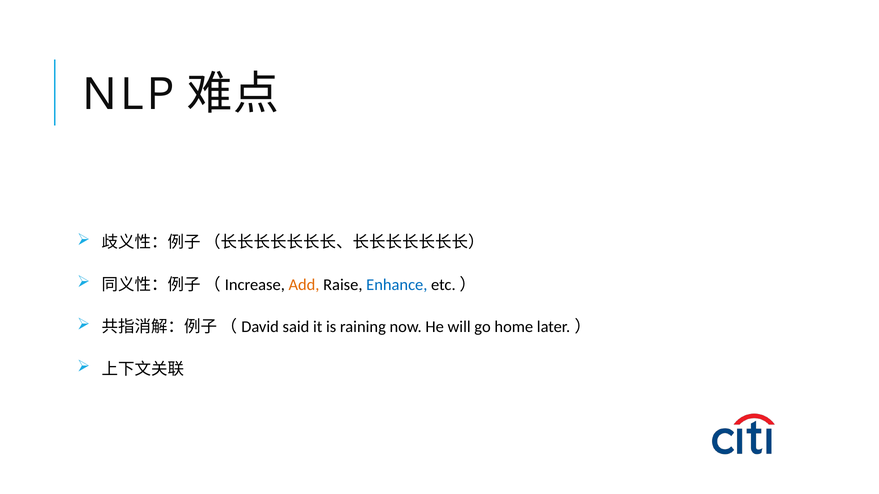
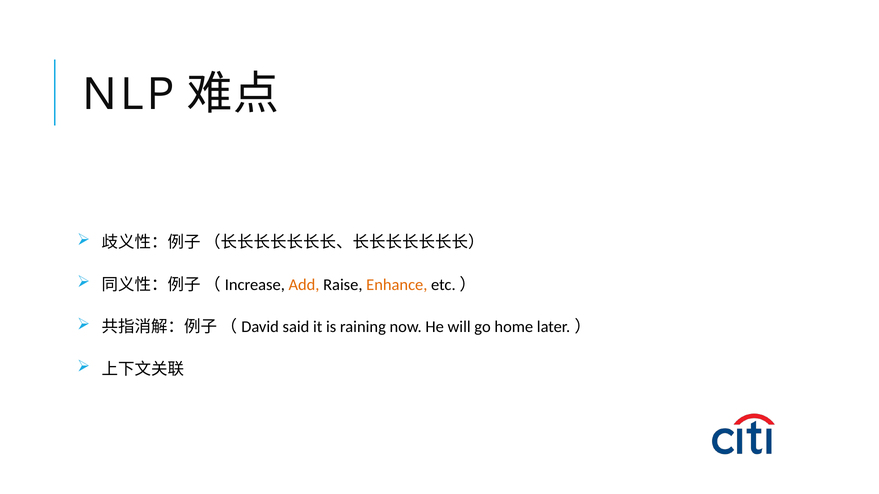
Enhance colour: blue -> orange
